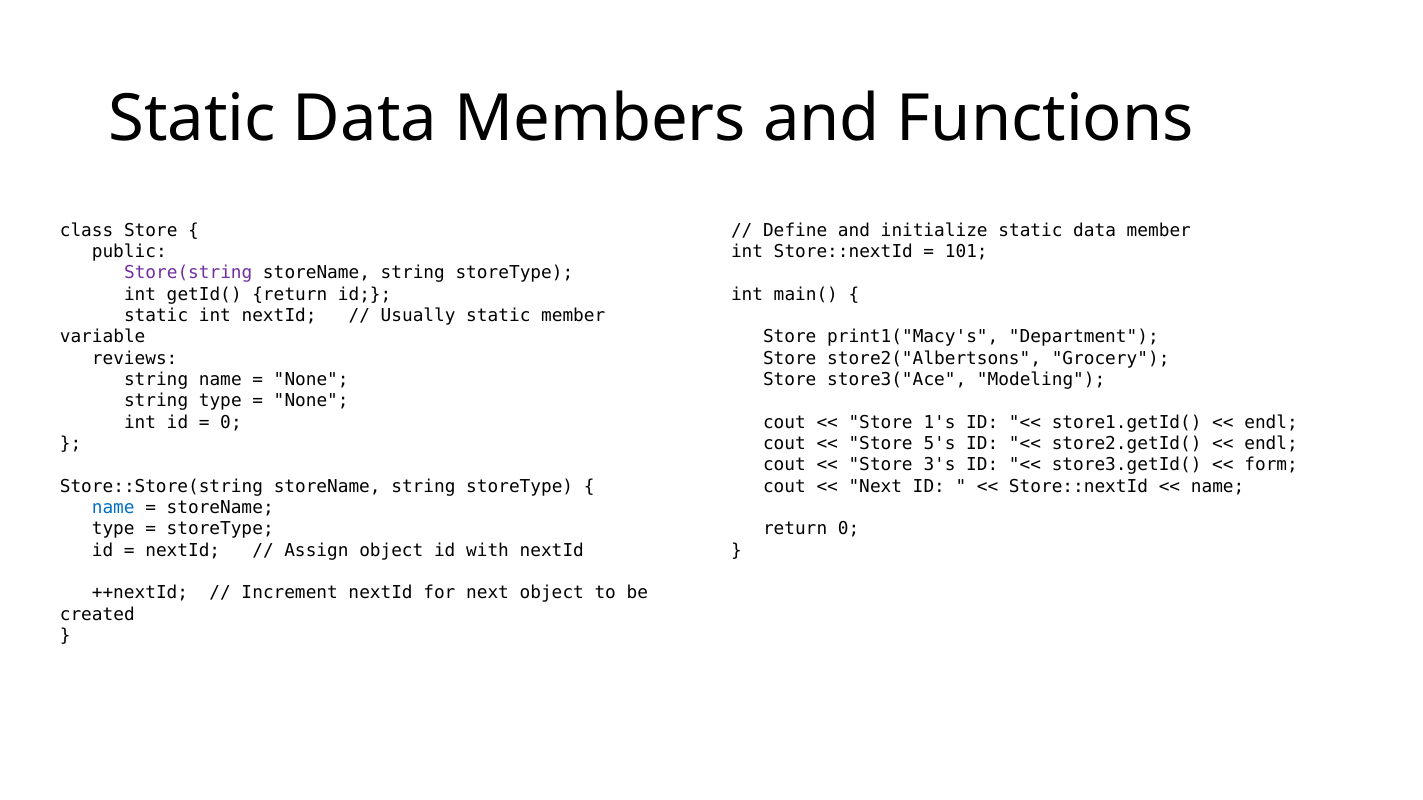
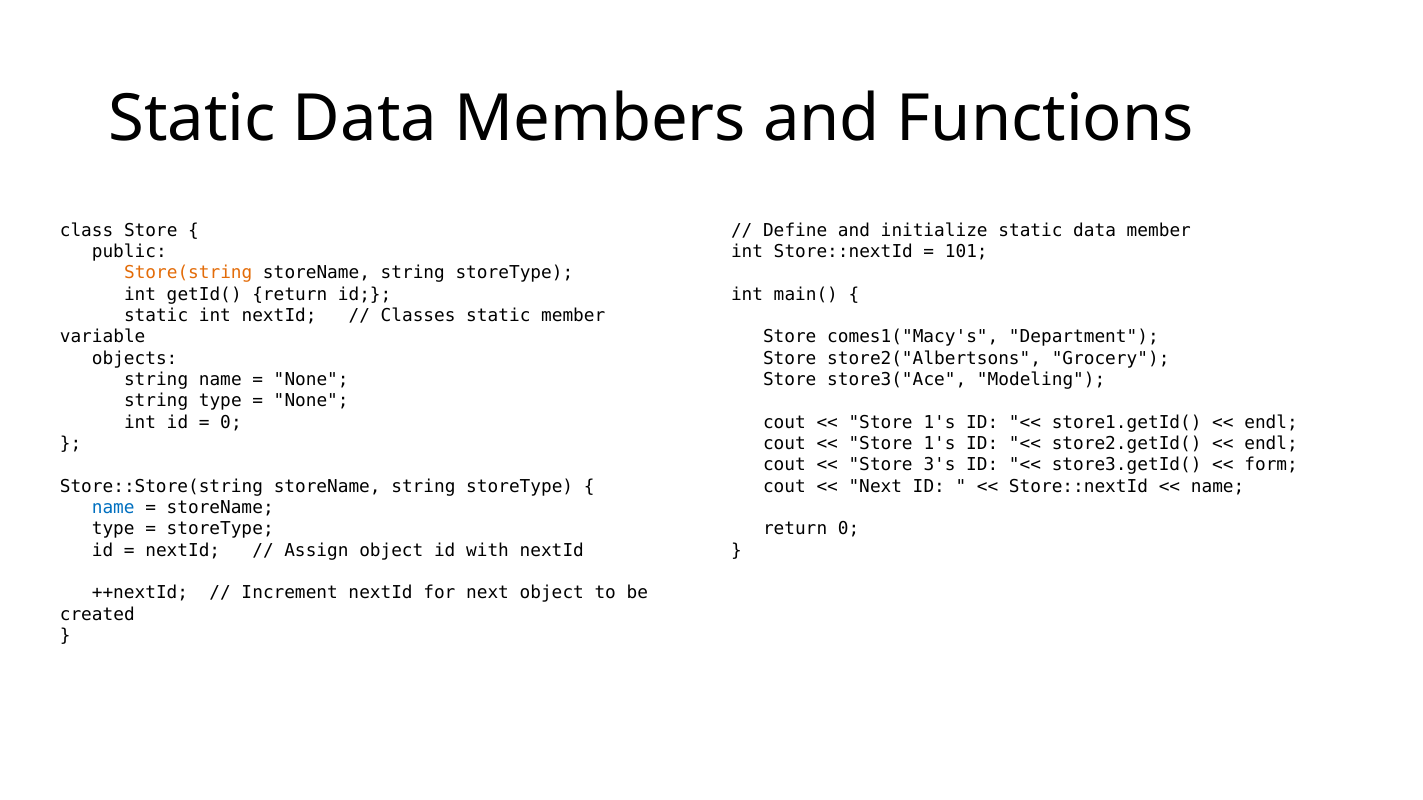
Store(string colour: purple -> orange
Usually: Usually -> Classes
print1("Macy's: print1("Macy's -> comes1("Macy's
reviews: reviews -> objects
5's at (940, 444): 5's -> 1's
